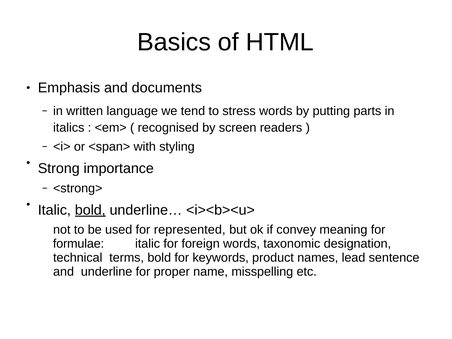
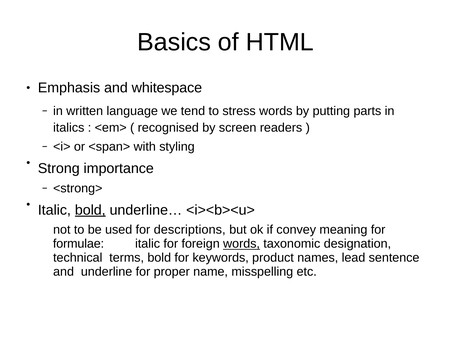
documents: documents -> whitespace
represented: represented -> descriptions
words at (242, 244) underline: none -> present
